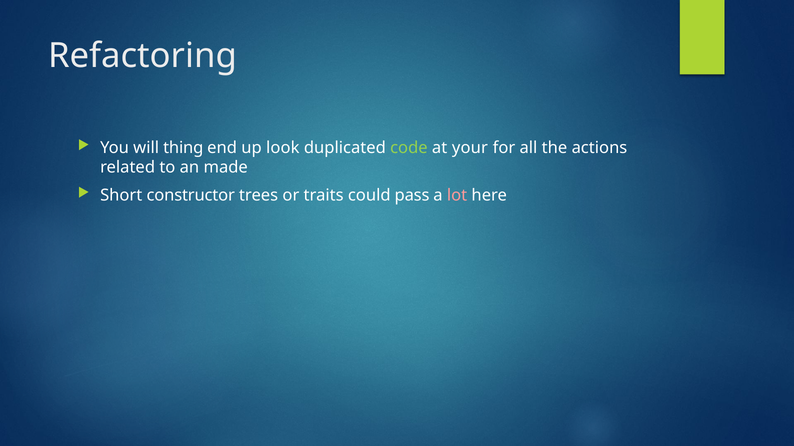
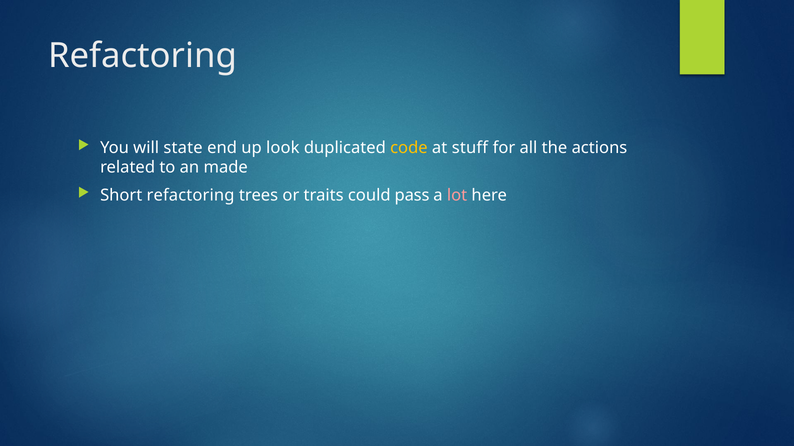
thing: thing -> state
code colour: light green -> yellow
your: your -> stuff
Short constructor: constructor -> refactoring
